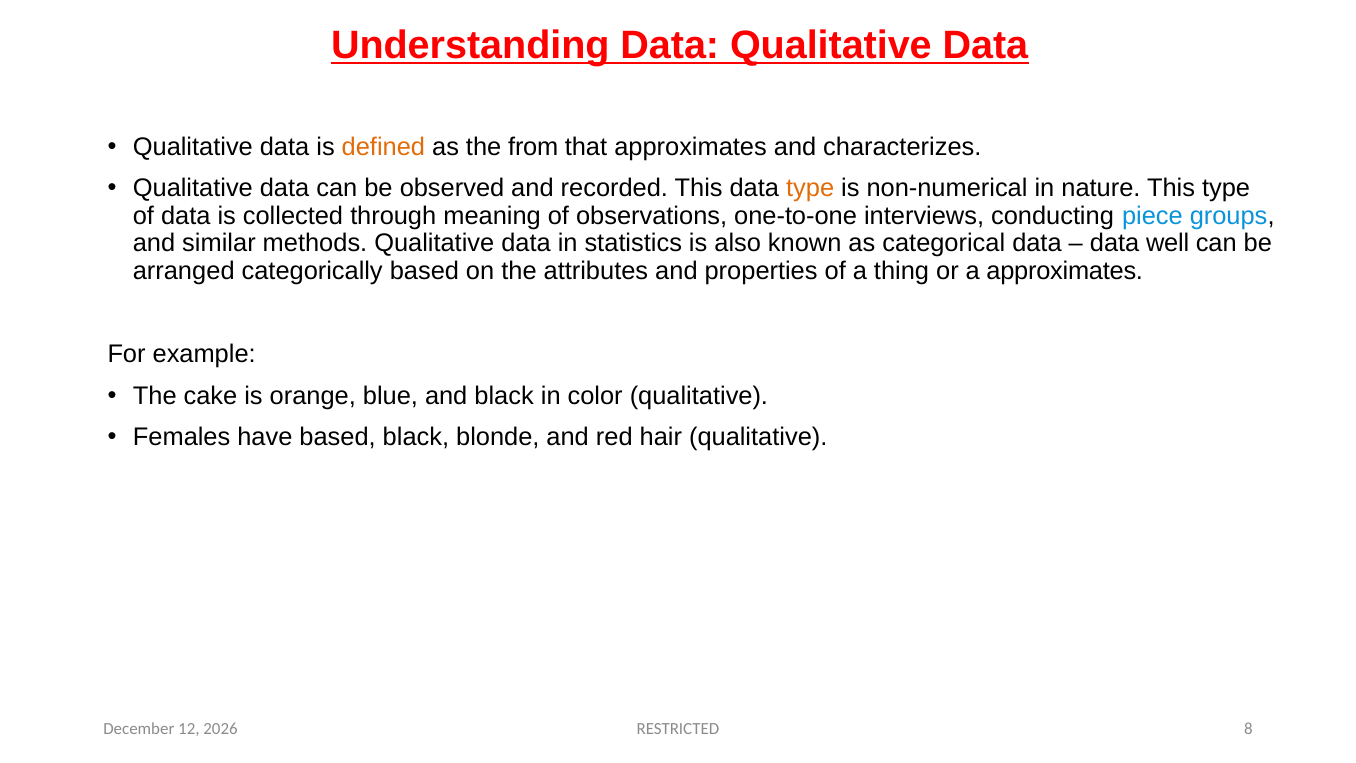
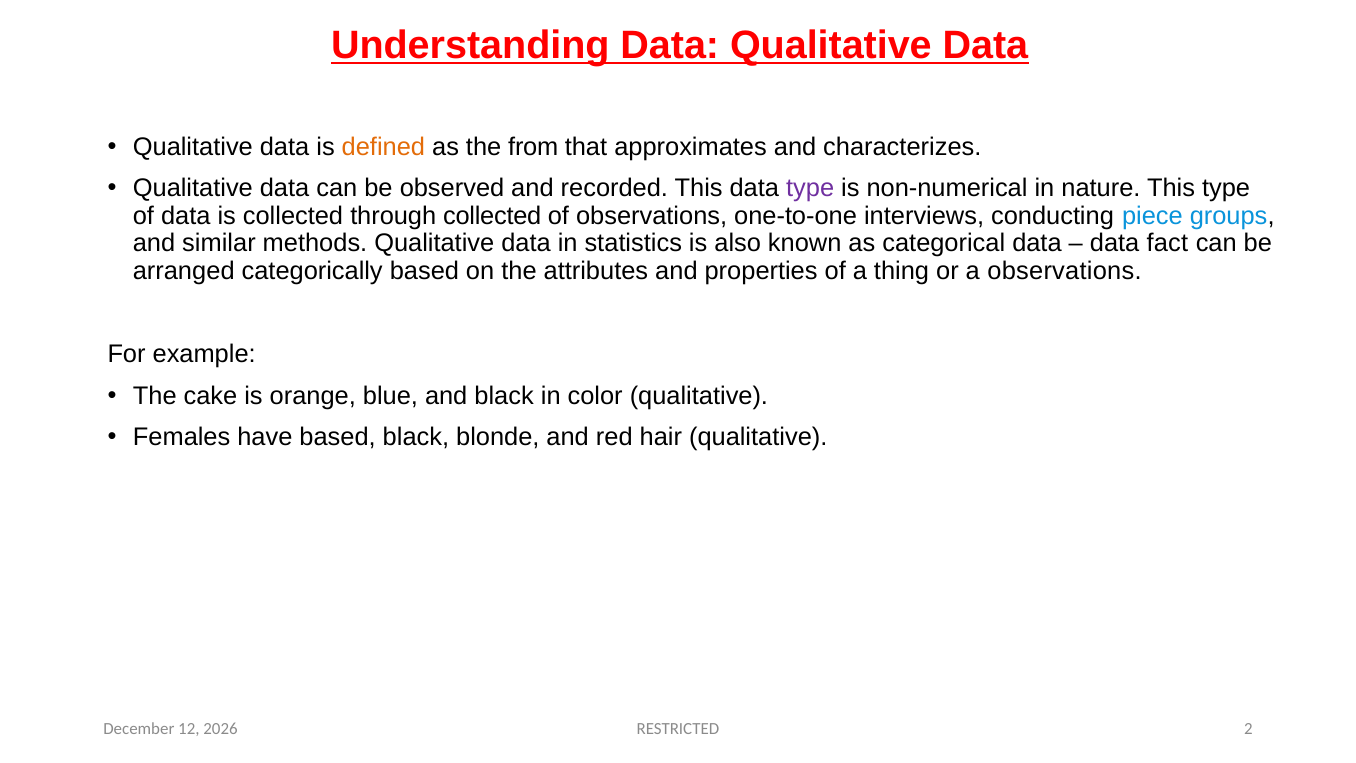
type at (810, 188) colour: orange -> purple
through meaning: meaning -> collected
well: well -> fact
a approximates: approximates -> observations
8: 8 -> 2
